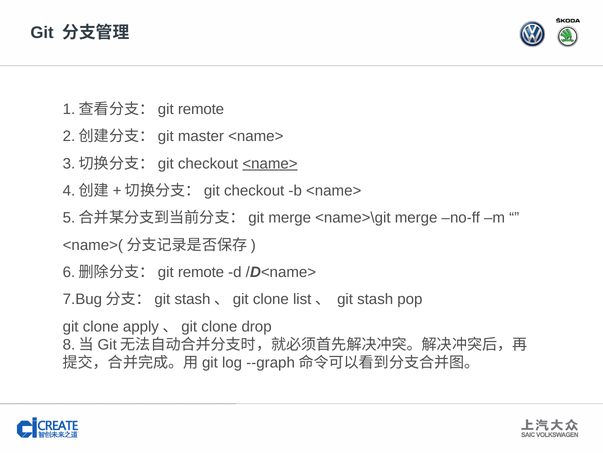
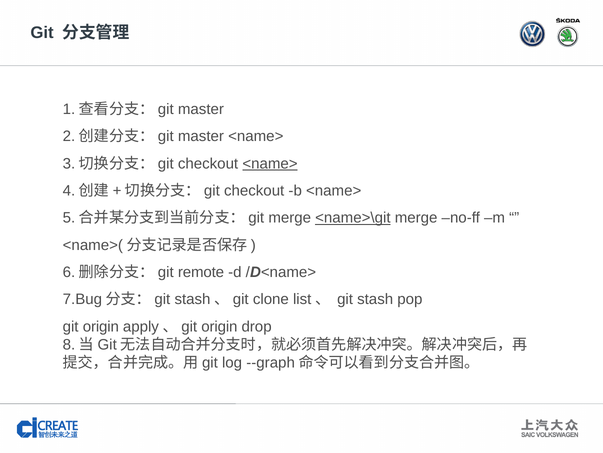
remote at (201, 109): remote -> master
<name>\git underline: none -> present
git clone: clone -> origin
apply、git clone: clone -> origin
